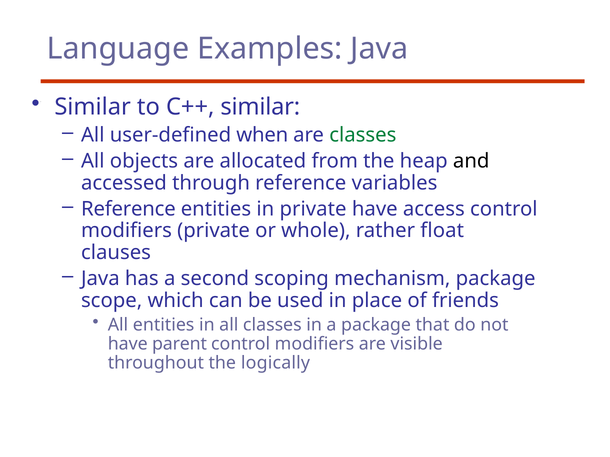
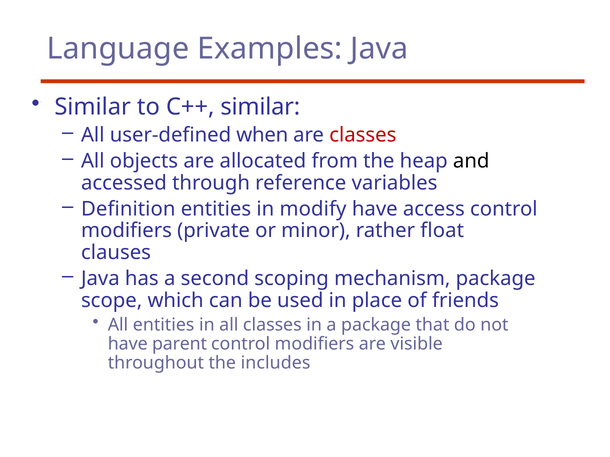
classes at (363, 135) colour: green -> red
Reference at (128, 209): Reference -> Definition
in private: private -> modify
whole: whole -> minor
logically: logically -> includes
